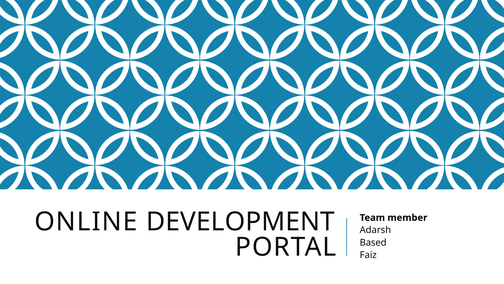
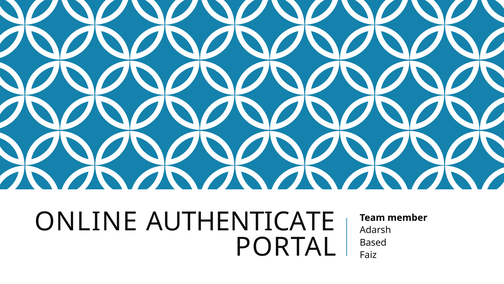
DEVELOPMENT: DEVELOPMENT -> AUTHENTICATE
